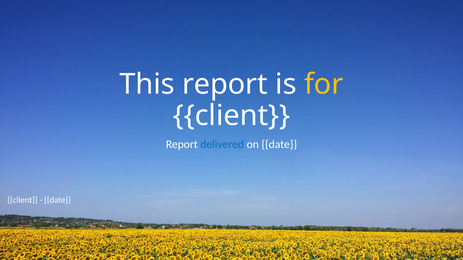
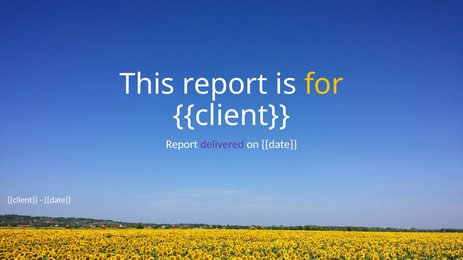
delivered colour: blue -> purple
